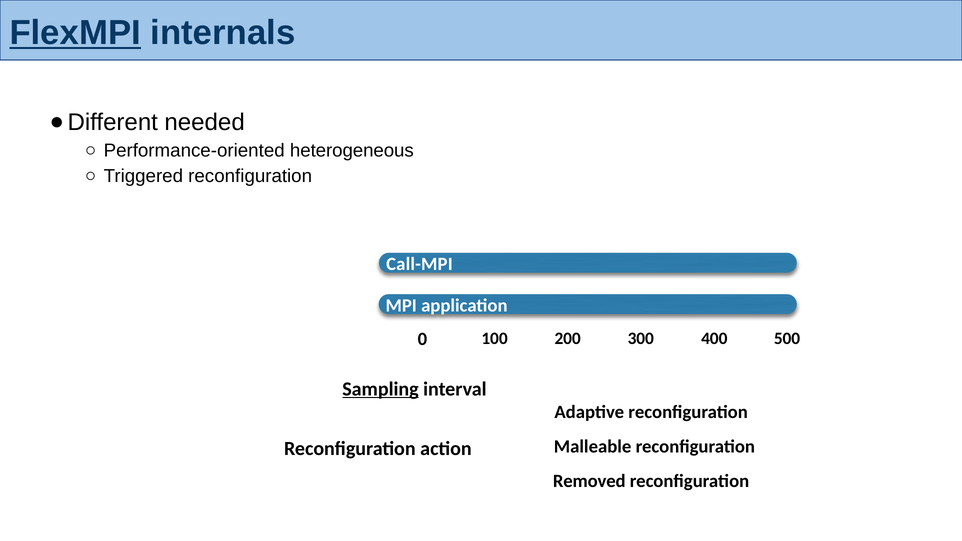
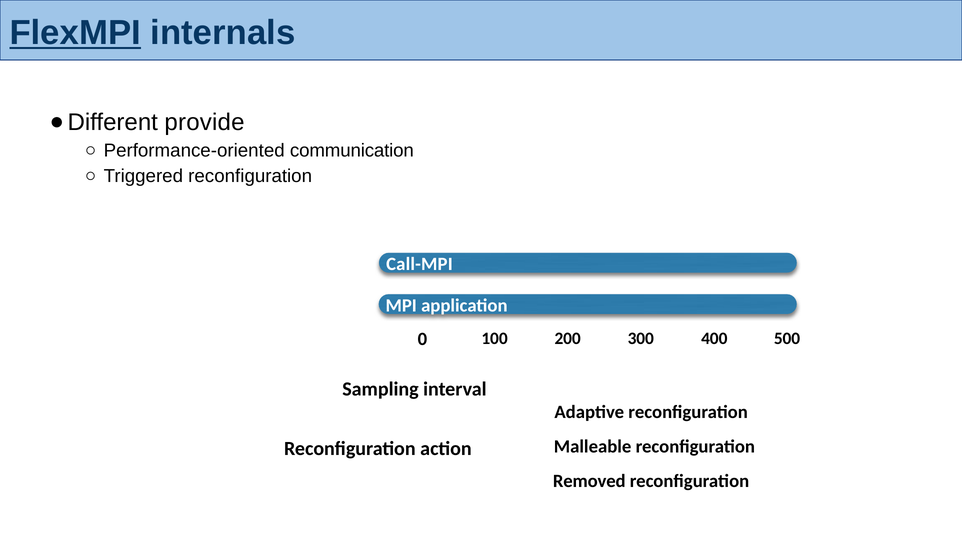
needed: needed -> provide
heterogeneous: heterogeneous -> communication
Sampling underline: present -> none
